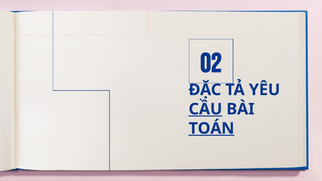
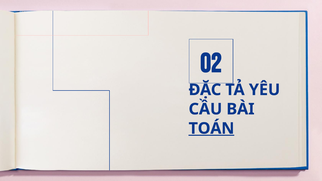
CẦU underline: present -> none
